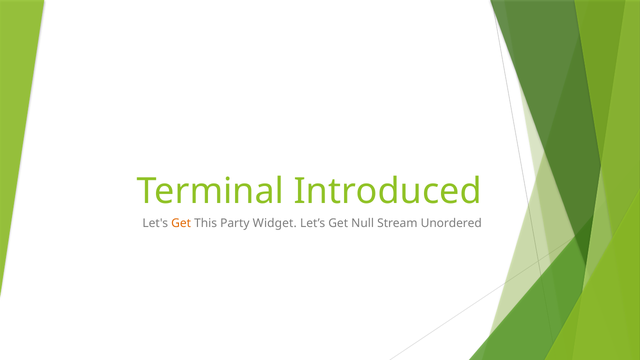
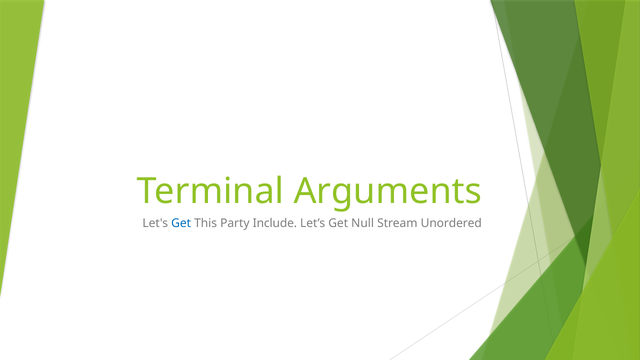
Introduced: Introduced -> Arguments
Get at (181, 223) colour: orange -> blue
Widget: Widget -> Include
